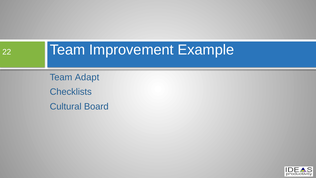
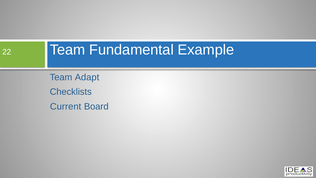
Improvement: Improvement -> Fundamental
Cultural: Cultural -> Current
